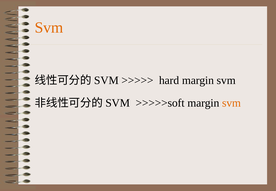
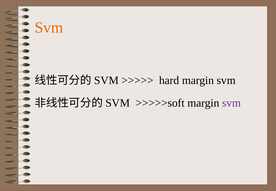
svm at (232, 103) colour: orange -> purple
